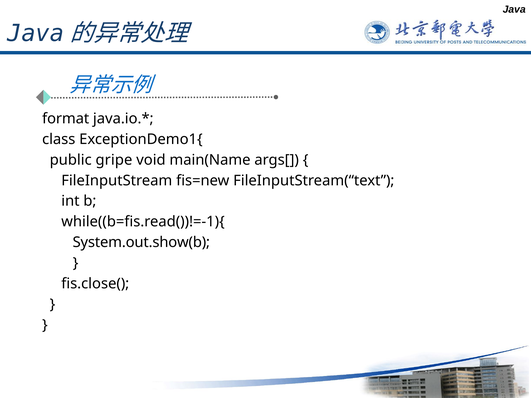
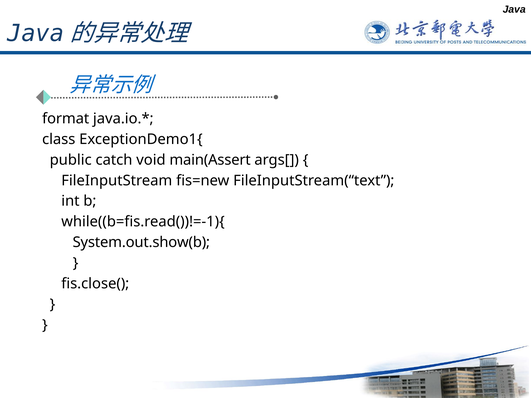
gripe: gripe -> catch
main(Name: main(Name -> main(Assert
